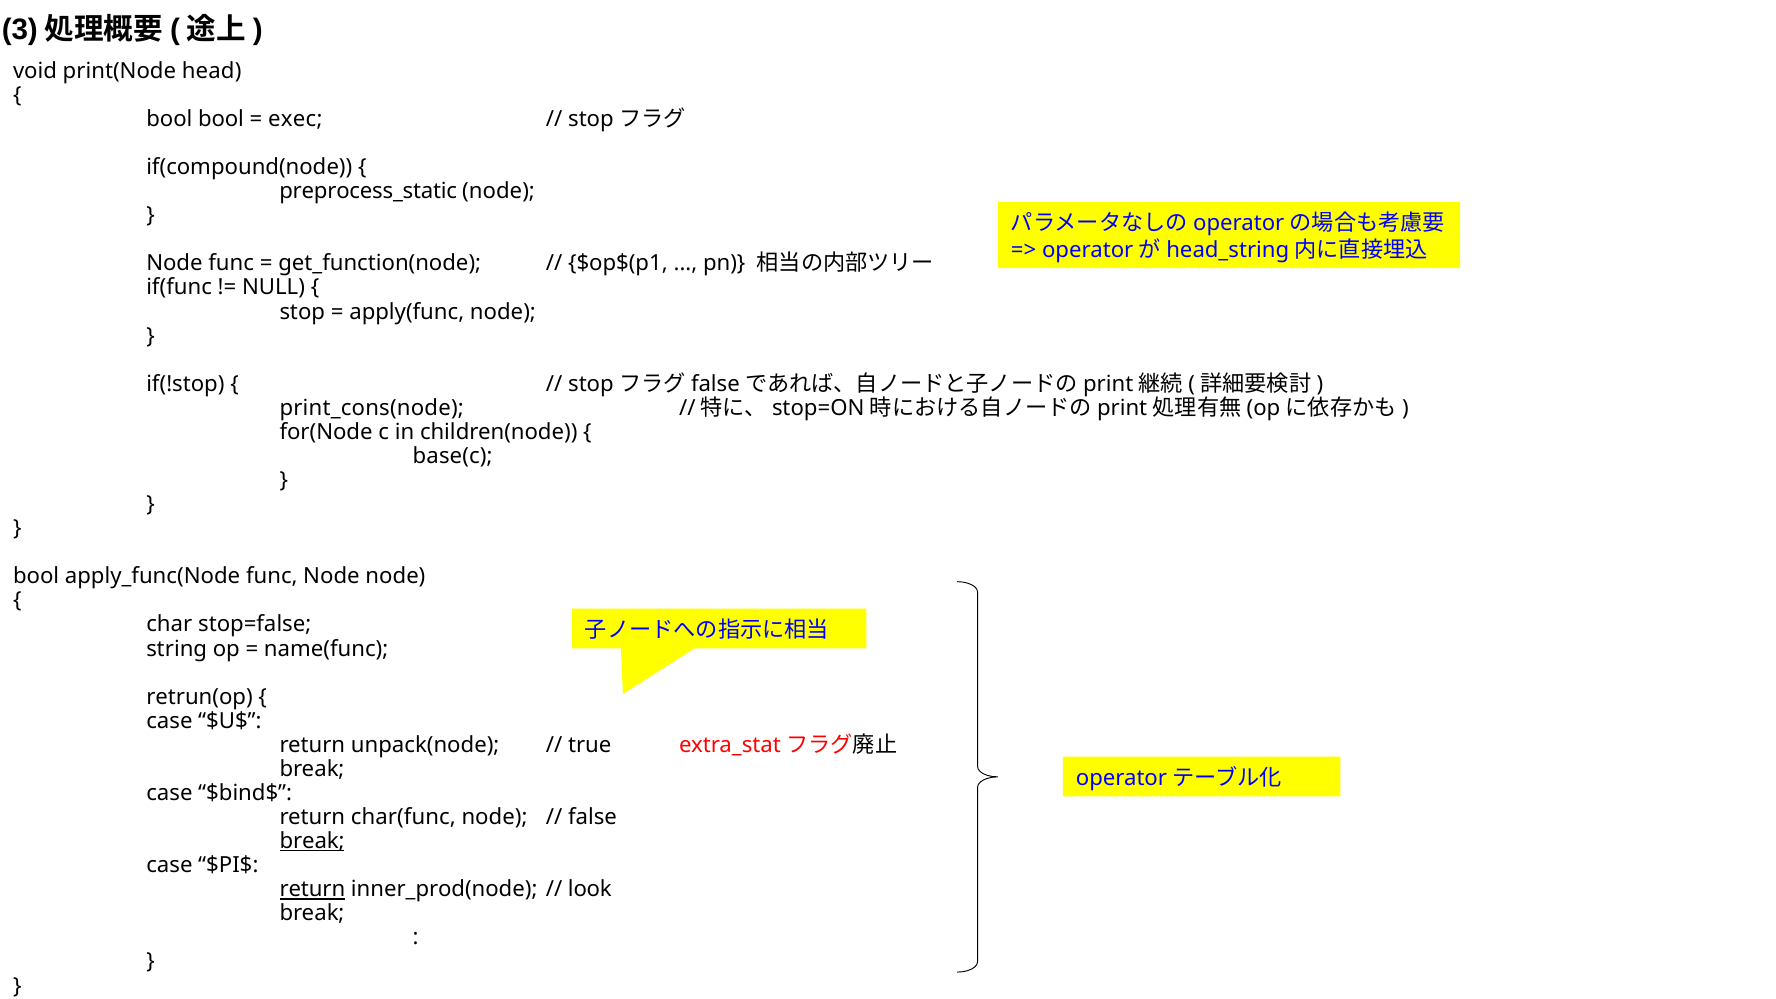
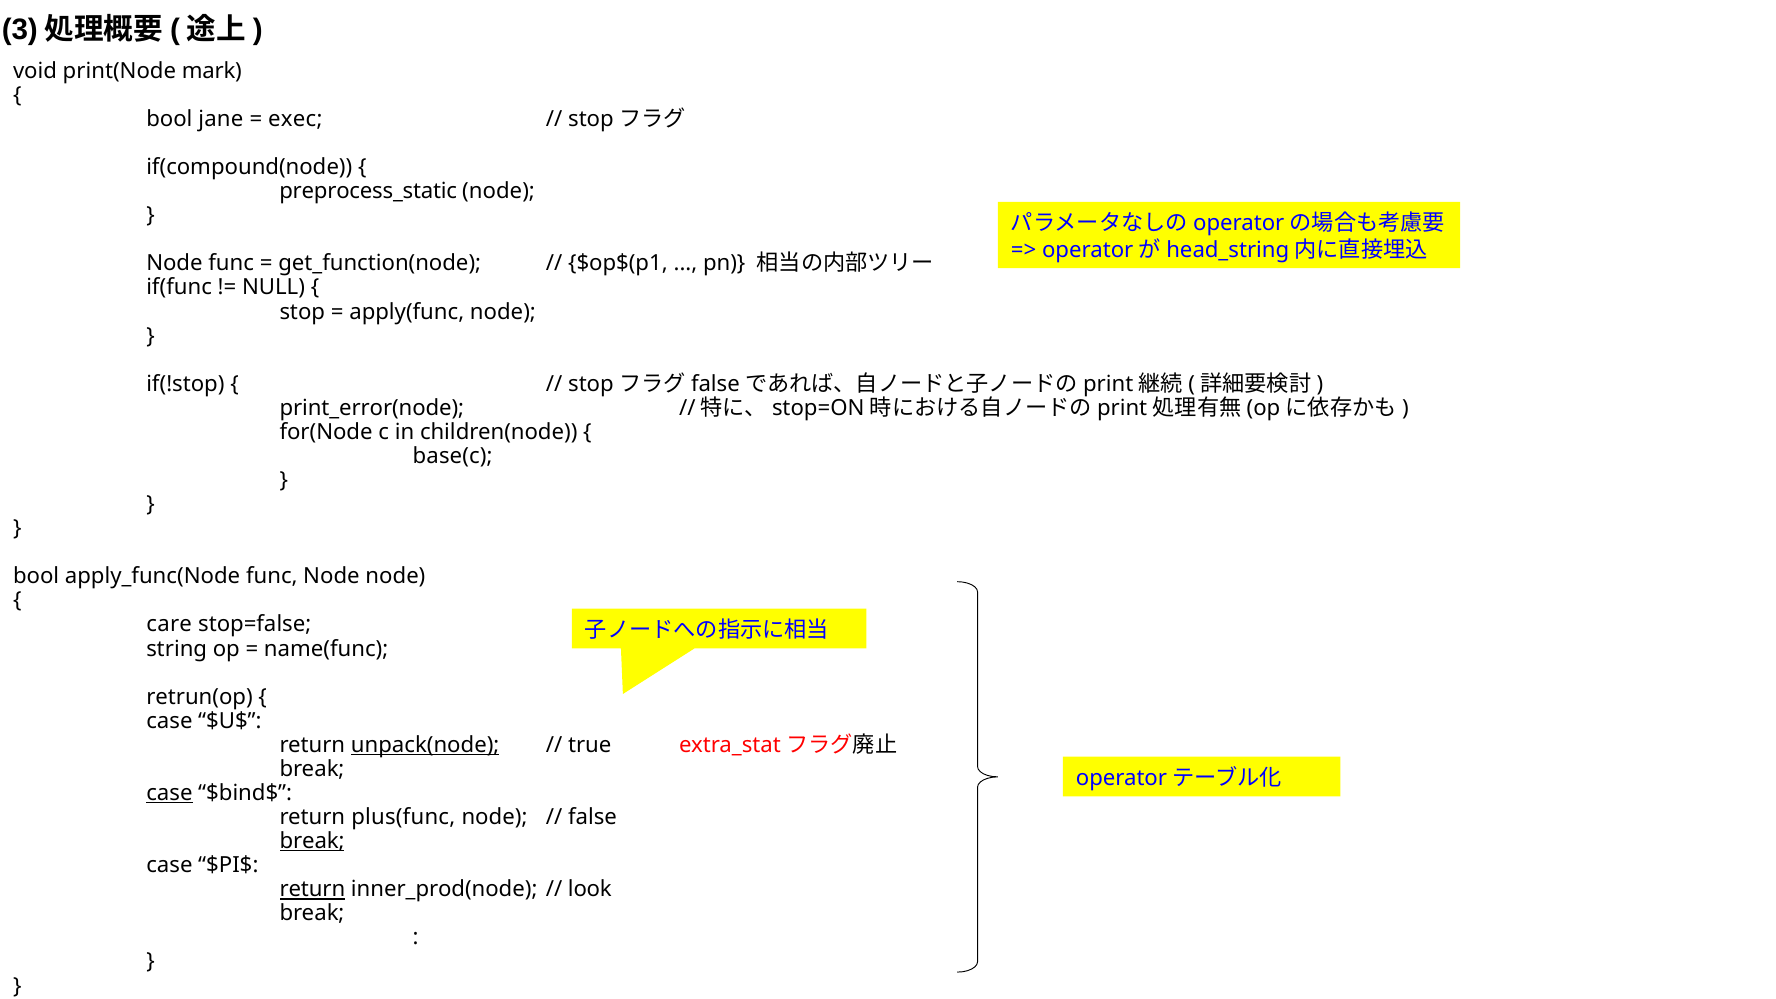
head: head -> mark
bool bool: bool -> jane
print_cons(node: print_cons(node -> print_error(node
char: char -> care
unpack(node underline: none -> present
case at (169, 793) underline: none -> present
char(func: char(func -> plus(func
